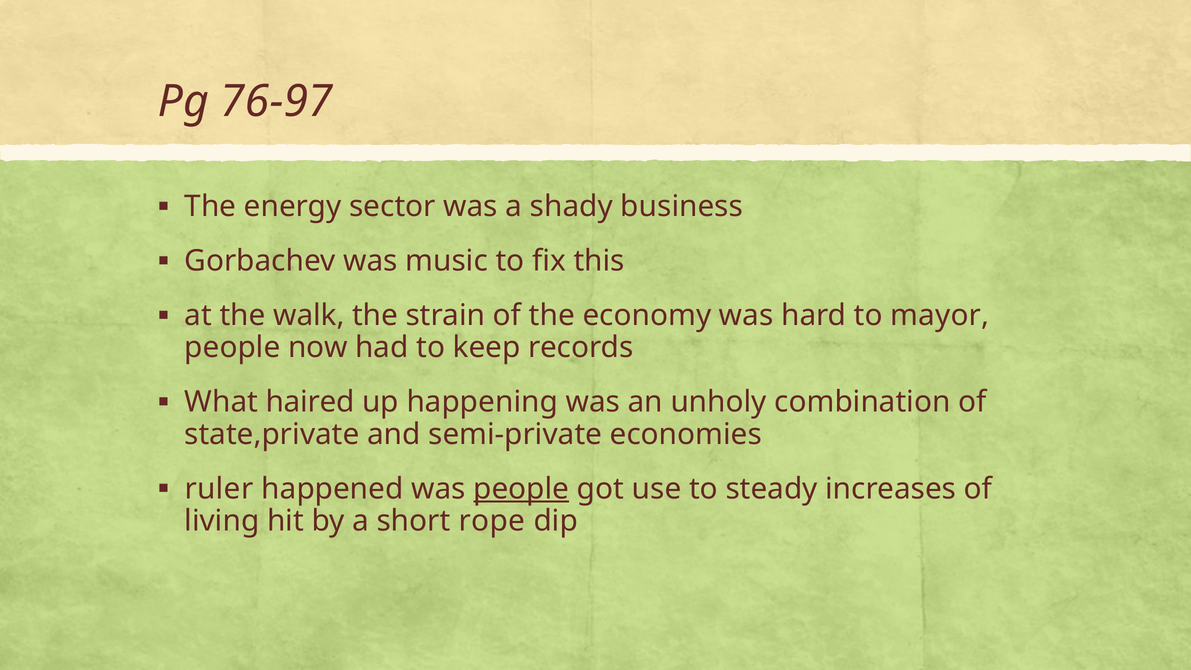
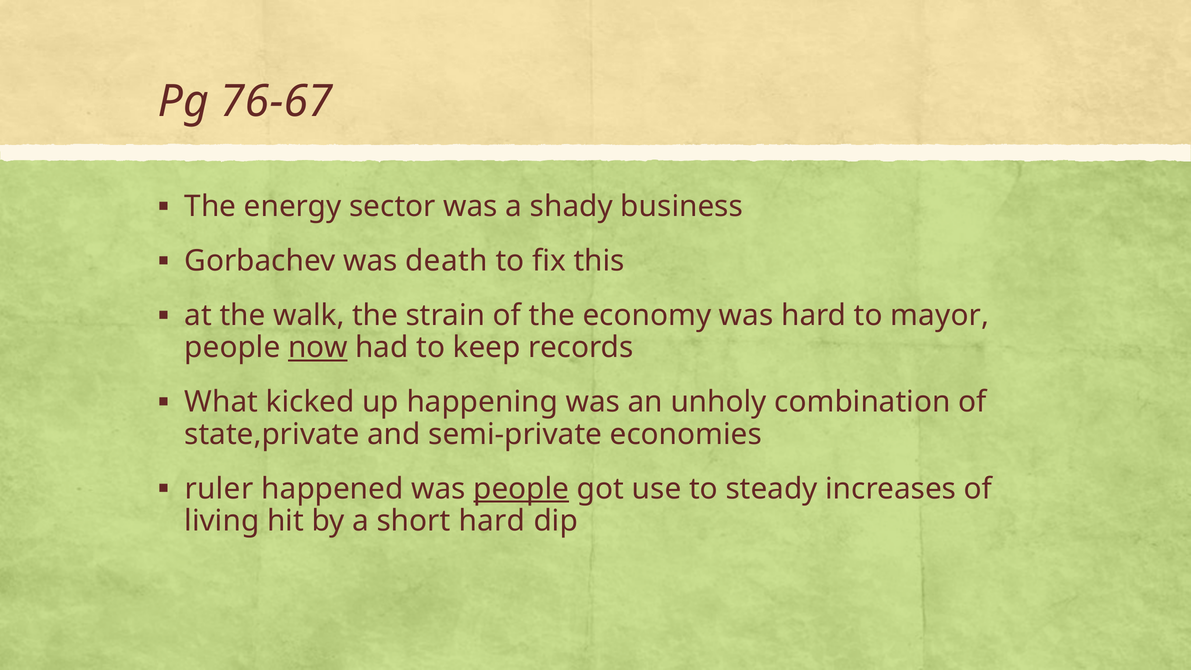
76-97: 76-97 -> 76-67
music: music -> death
now underline: none -> present
haired: haired -> kicked
short rope: rope -> hard
